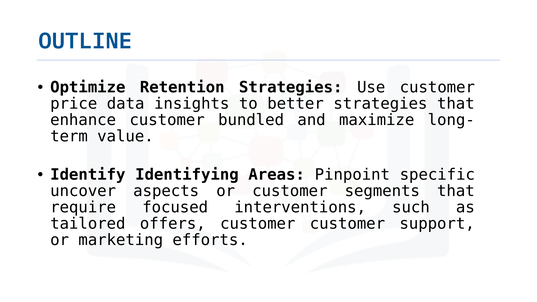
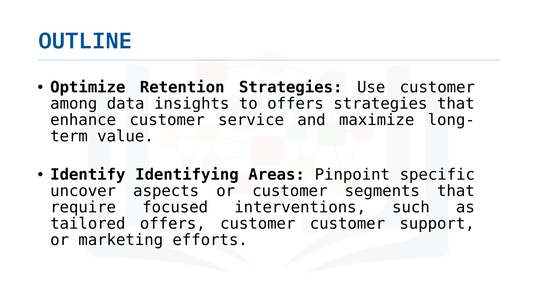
price: price -> among
to better: better -> offers
bundled: bundled -> service
